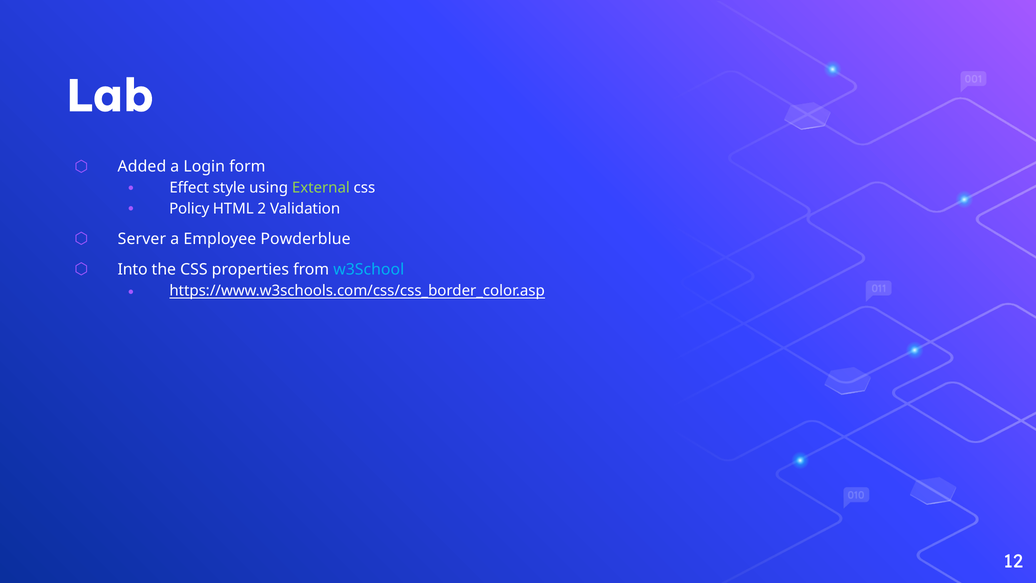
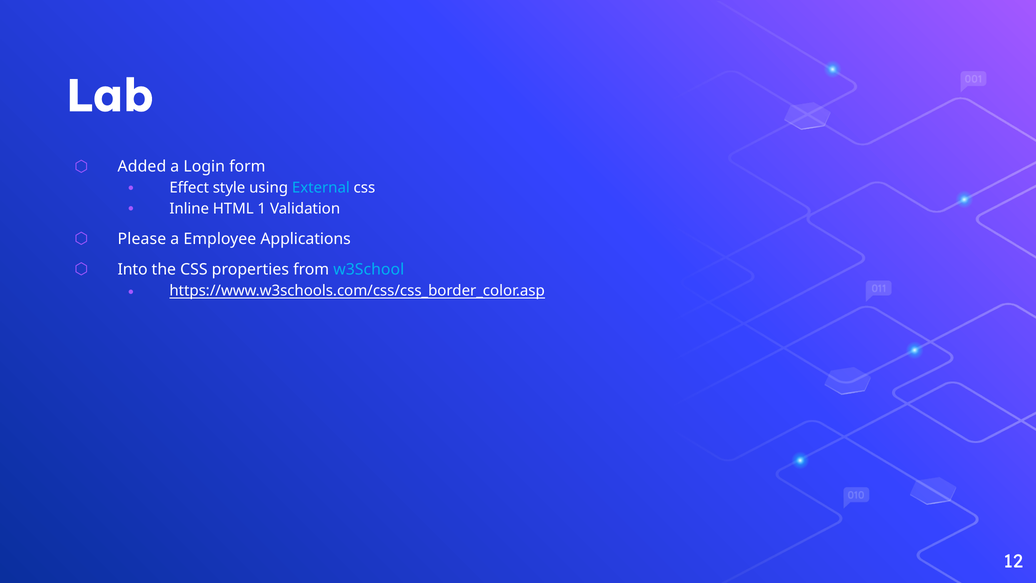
External colour: light green -> light blue
Policy: Policy -> Inline
2: 2 -> 1
Server: Server -> Please
Powderblue: Powderblue -> Applications
